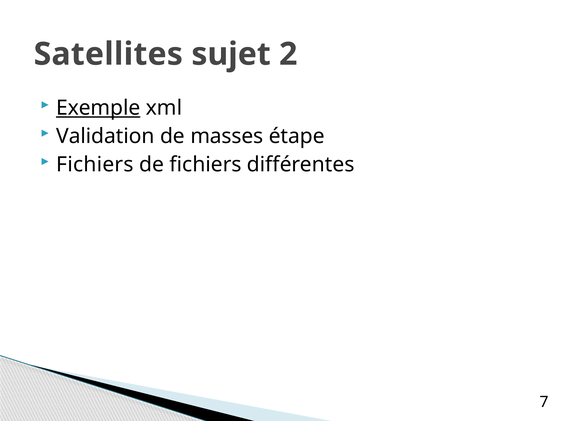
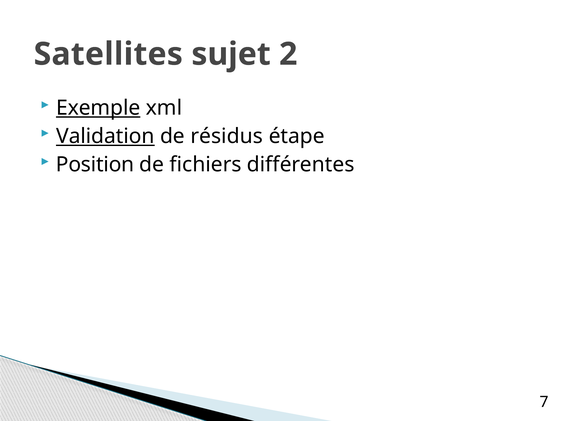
Validation underline: none -> present
masses: masses -> résidus
Fichiers at (95, 165): Fichiers -> Position
